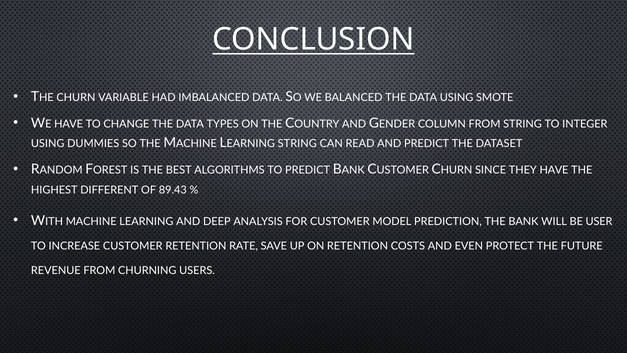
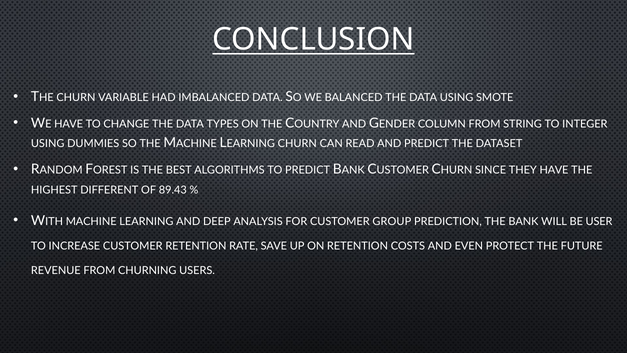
STRING at (297, 144): STRING -> CHURN
MODEL: MODEL -> GROUP
